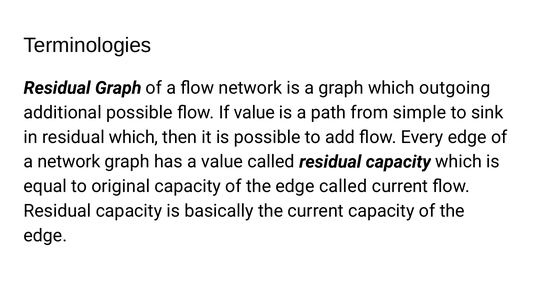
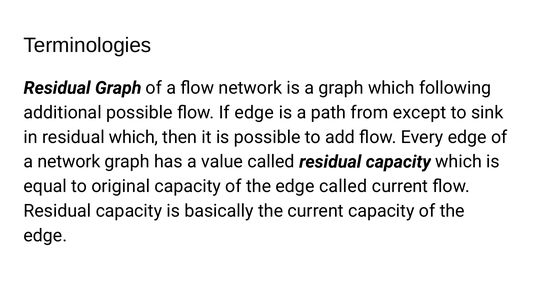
outgoing: outgoing -> following
If value: value -> edge
simple: simple -> except
